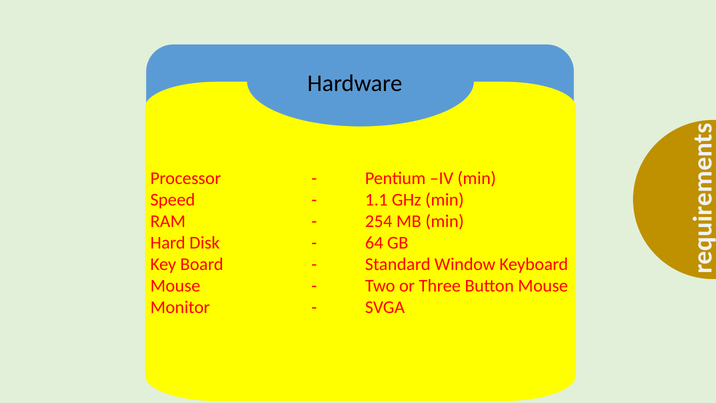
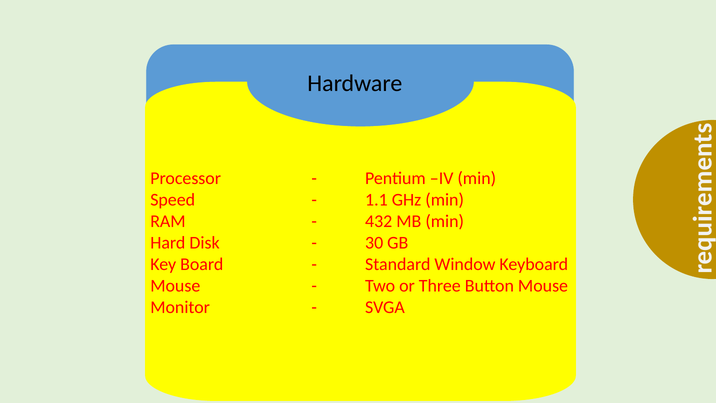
254: 254 -> 432
64: 64 -> 30
